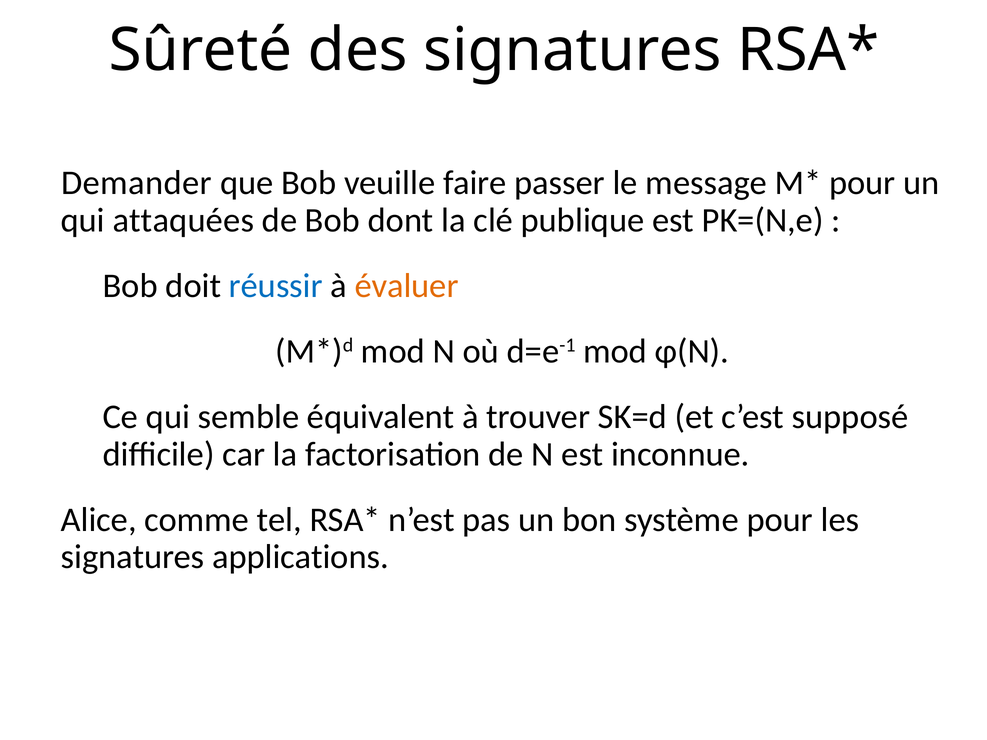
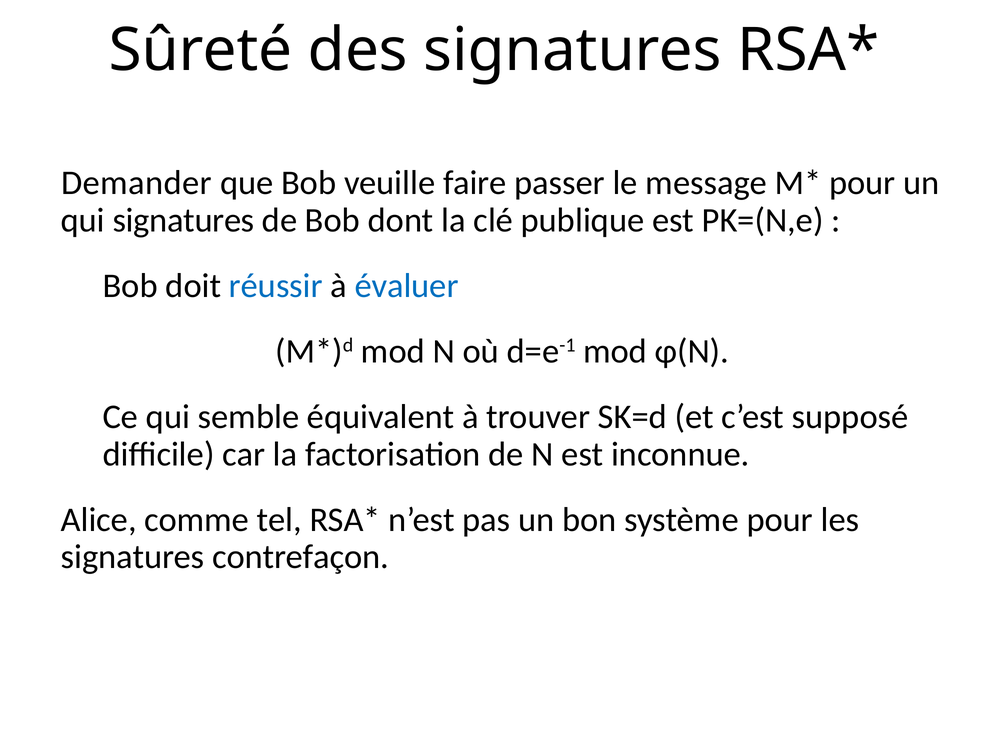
qui attaquées: attaquées -> signatures
évaluer colour: orange -> blue
applications: applications -> contrefaçon
